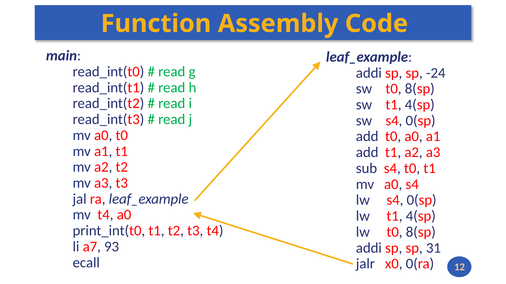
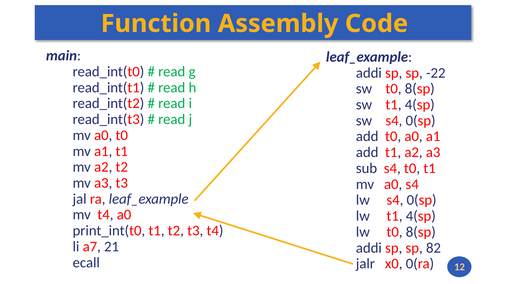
-24: -24 -> -22
93: 93 -> 21
31: 31 -> 82
